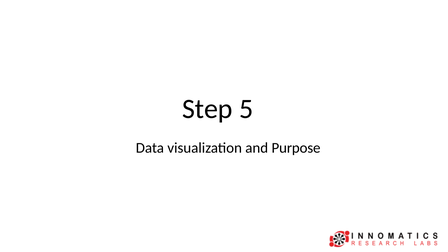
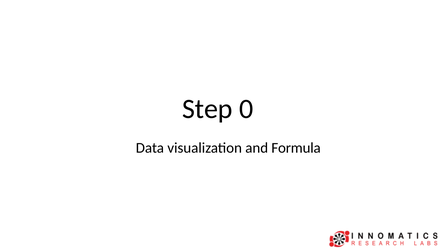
5: 5 -> 0
Purpose: Purpose -> Formula
